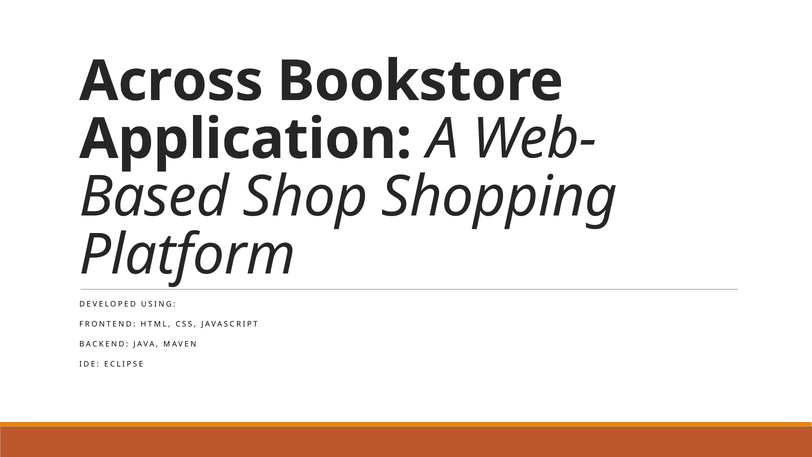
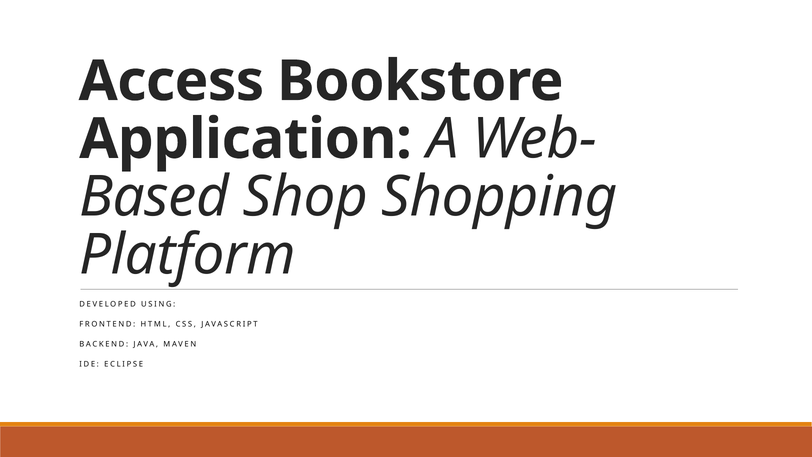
Across: Across -> Access
